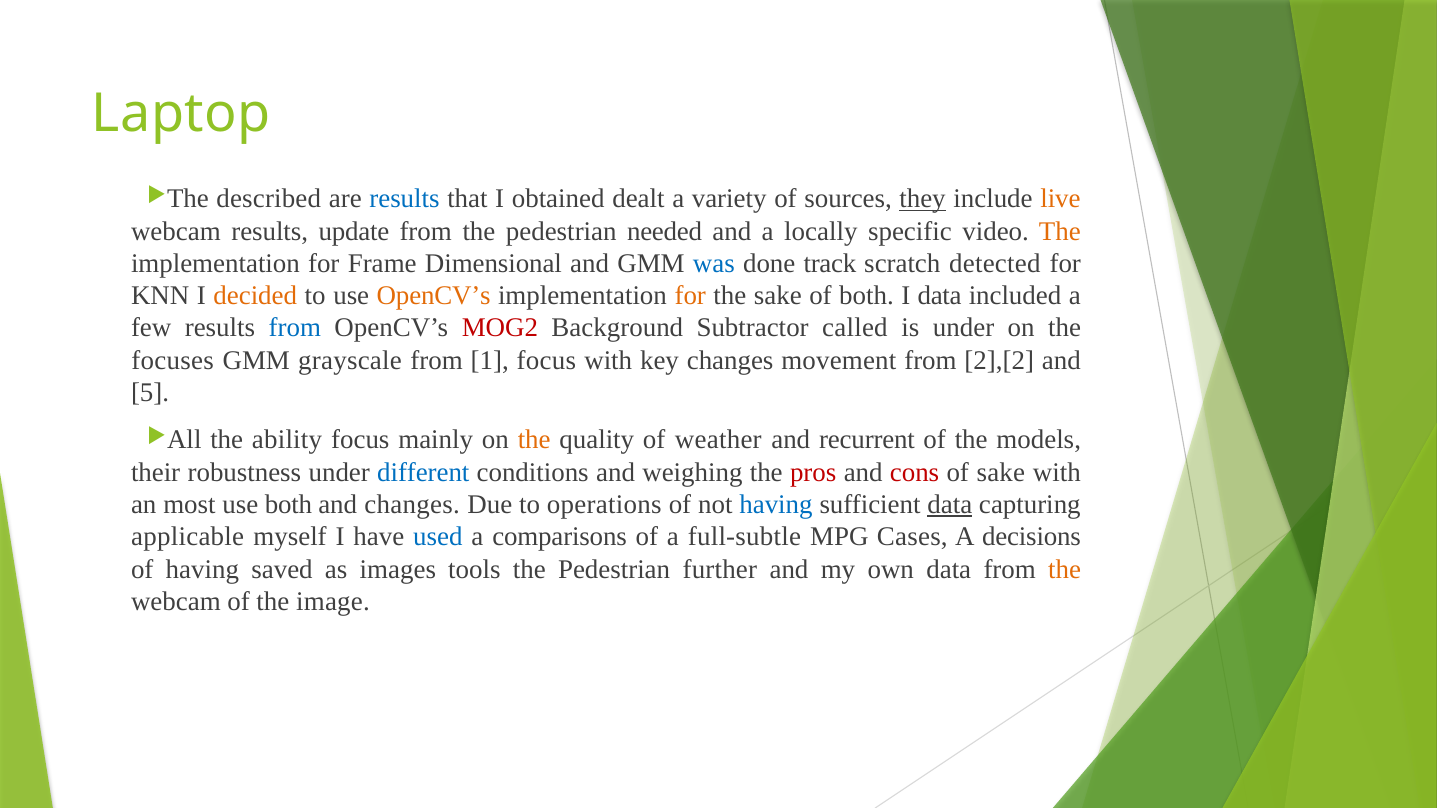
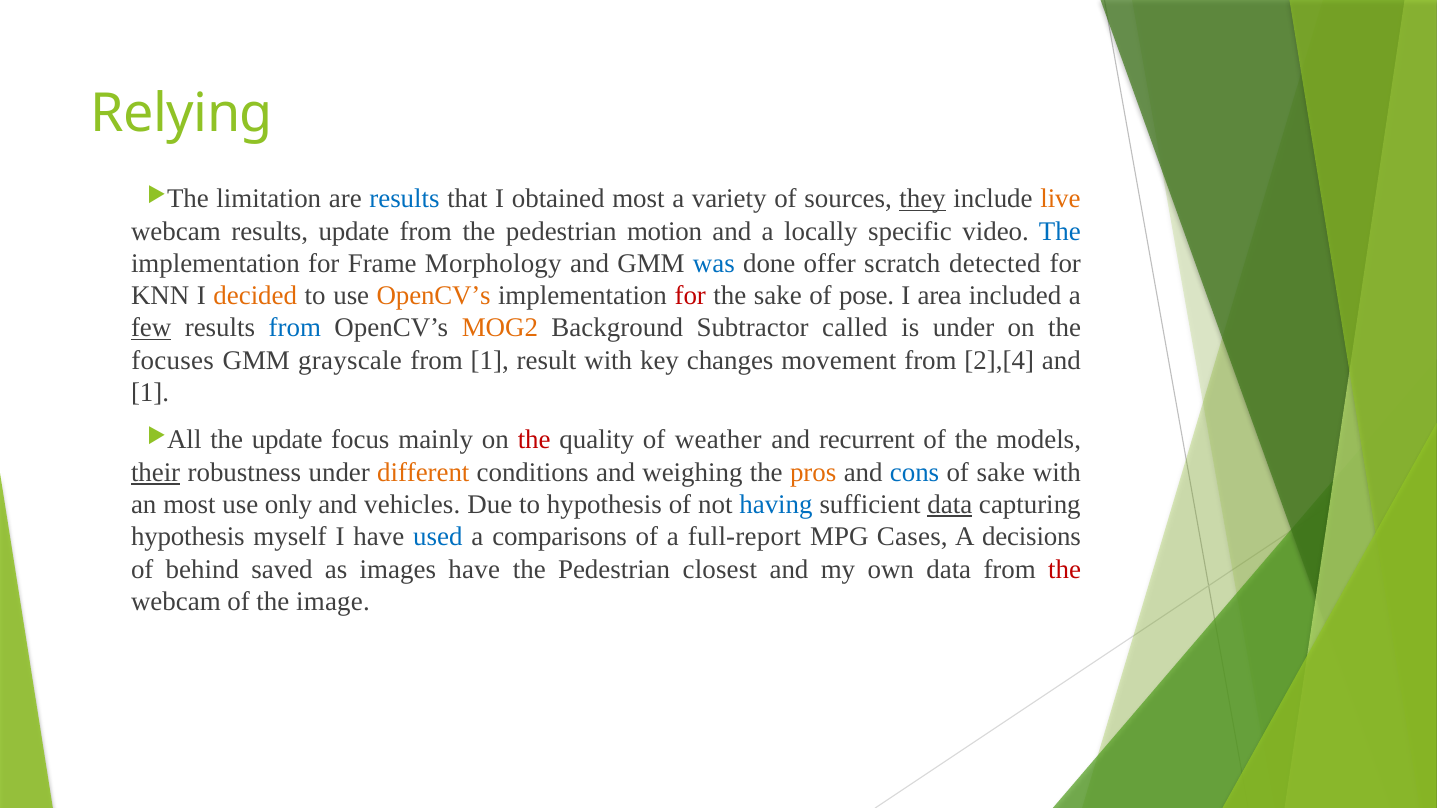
Laptop: Laptop -> Relying
described: described -> limitation
obtained dealt: dealt -> most
needed: needed -> motion
The at (1060, 231) colour: orange -> blue
Dimensional: Dimensional -> Morphology
track: track -> offer
for at (690, 296) colour: orange -> red
of both: both -> pose
I data: data -> area
few underline: none -> present
MOG2 colour: red -> orange
1 focus: focus -> result
2],[2: 2],[2 -> 2],[4
5 at (150, 393): 5 -> 1
the ability: ability -> update
the at (534, 440) colour: orange -> red
their underline: none -> present
different colour: blue -> orange
pros colour: red -> orange
cons colour: red -> blue
use both: both -> only
and changes: changes -> vehicles
to operations: operations -> hypothesis
applicable at (188, 537): applicable -> hypothesis
full-subtle: full-subtle -> full-report
of having: having -> behind
images tools: tools -> have
further: further -> closest
the at (1065, 570) colour: orange -> red
